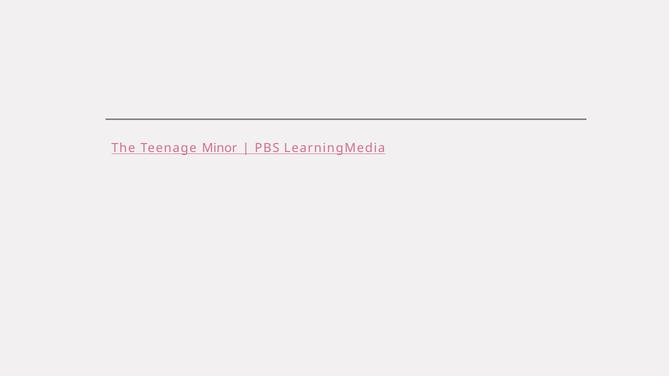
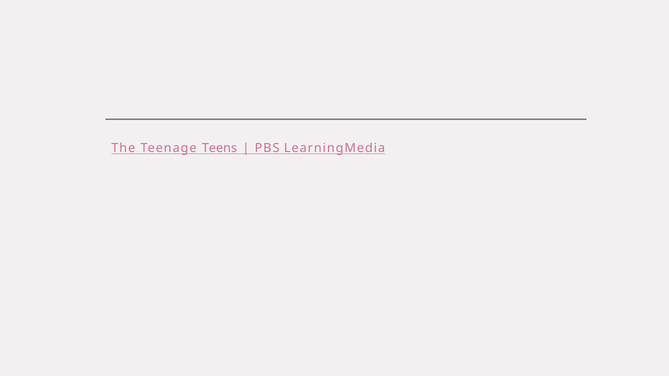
Minor: Minor -> Teens
